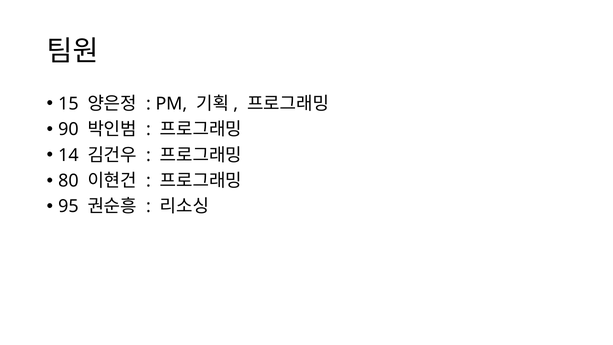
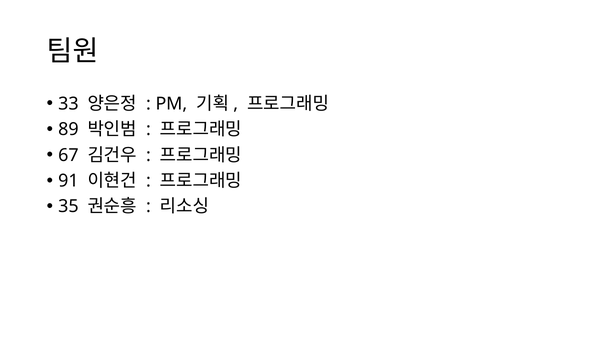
15: 15 -> 33
90: 90 -> 89
14: 14 -> 67
80: 80 -> 91
95: 95 -> 35
